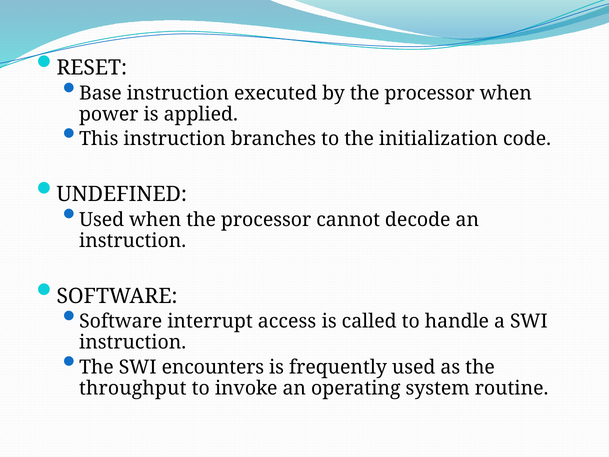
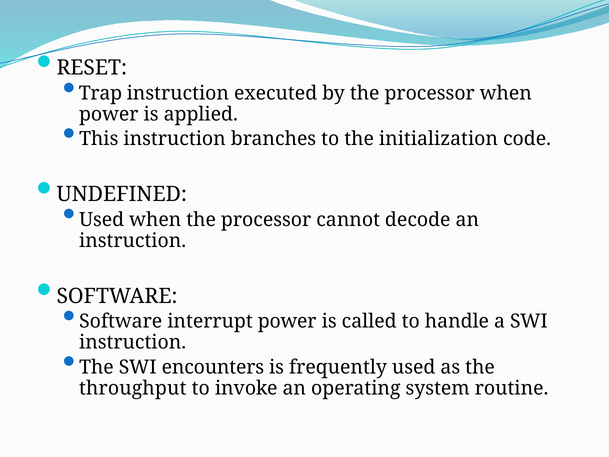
Base: Base -> Trap
interrupt access: access -> power
